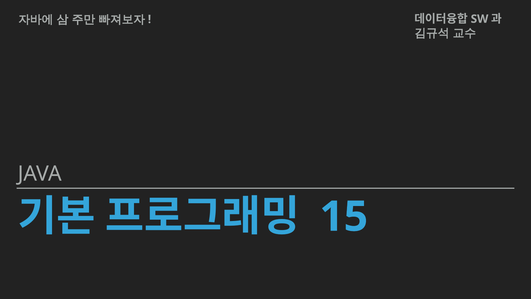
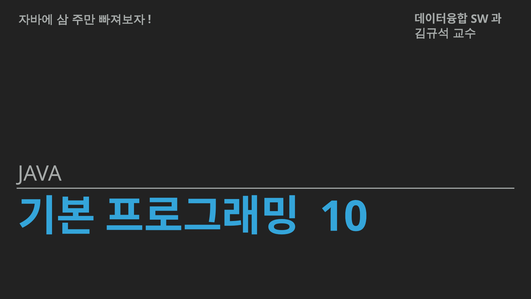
15: 15 -> 10
